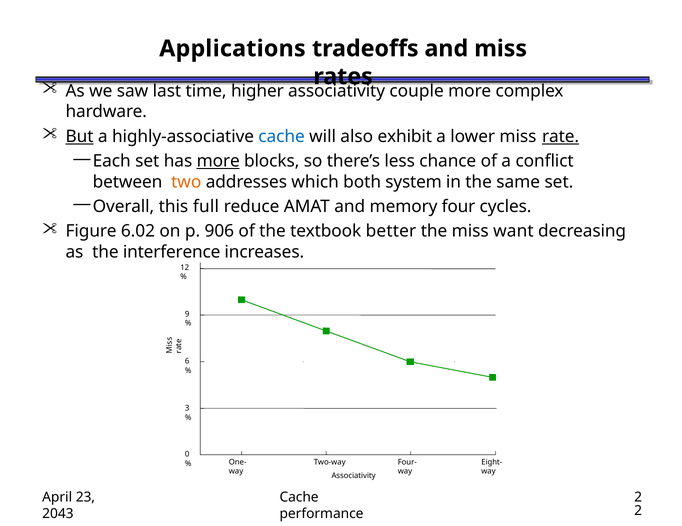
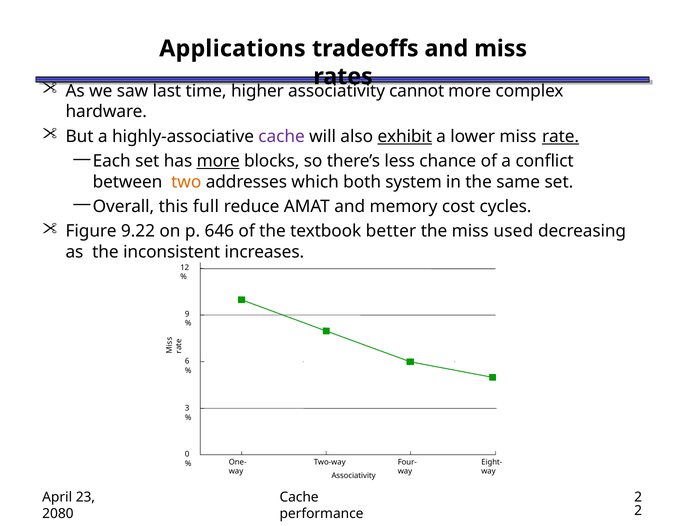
couple: couple -> cannot
But underline: present -> none
cache at (282, 137) colour: blue -> purple
exhibit underline: none -> present
four: four -> cost
6.02: 6.02 -> 9.22
906: 906 -> 646
want: want -> used
interference: interference -> inconsistent
2043: 2043 -> 2080
